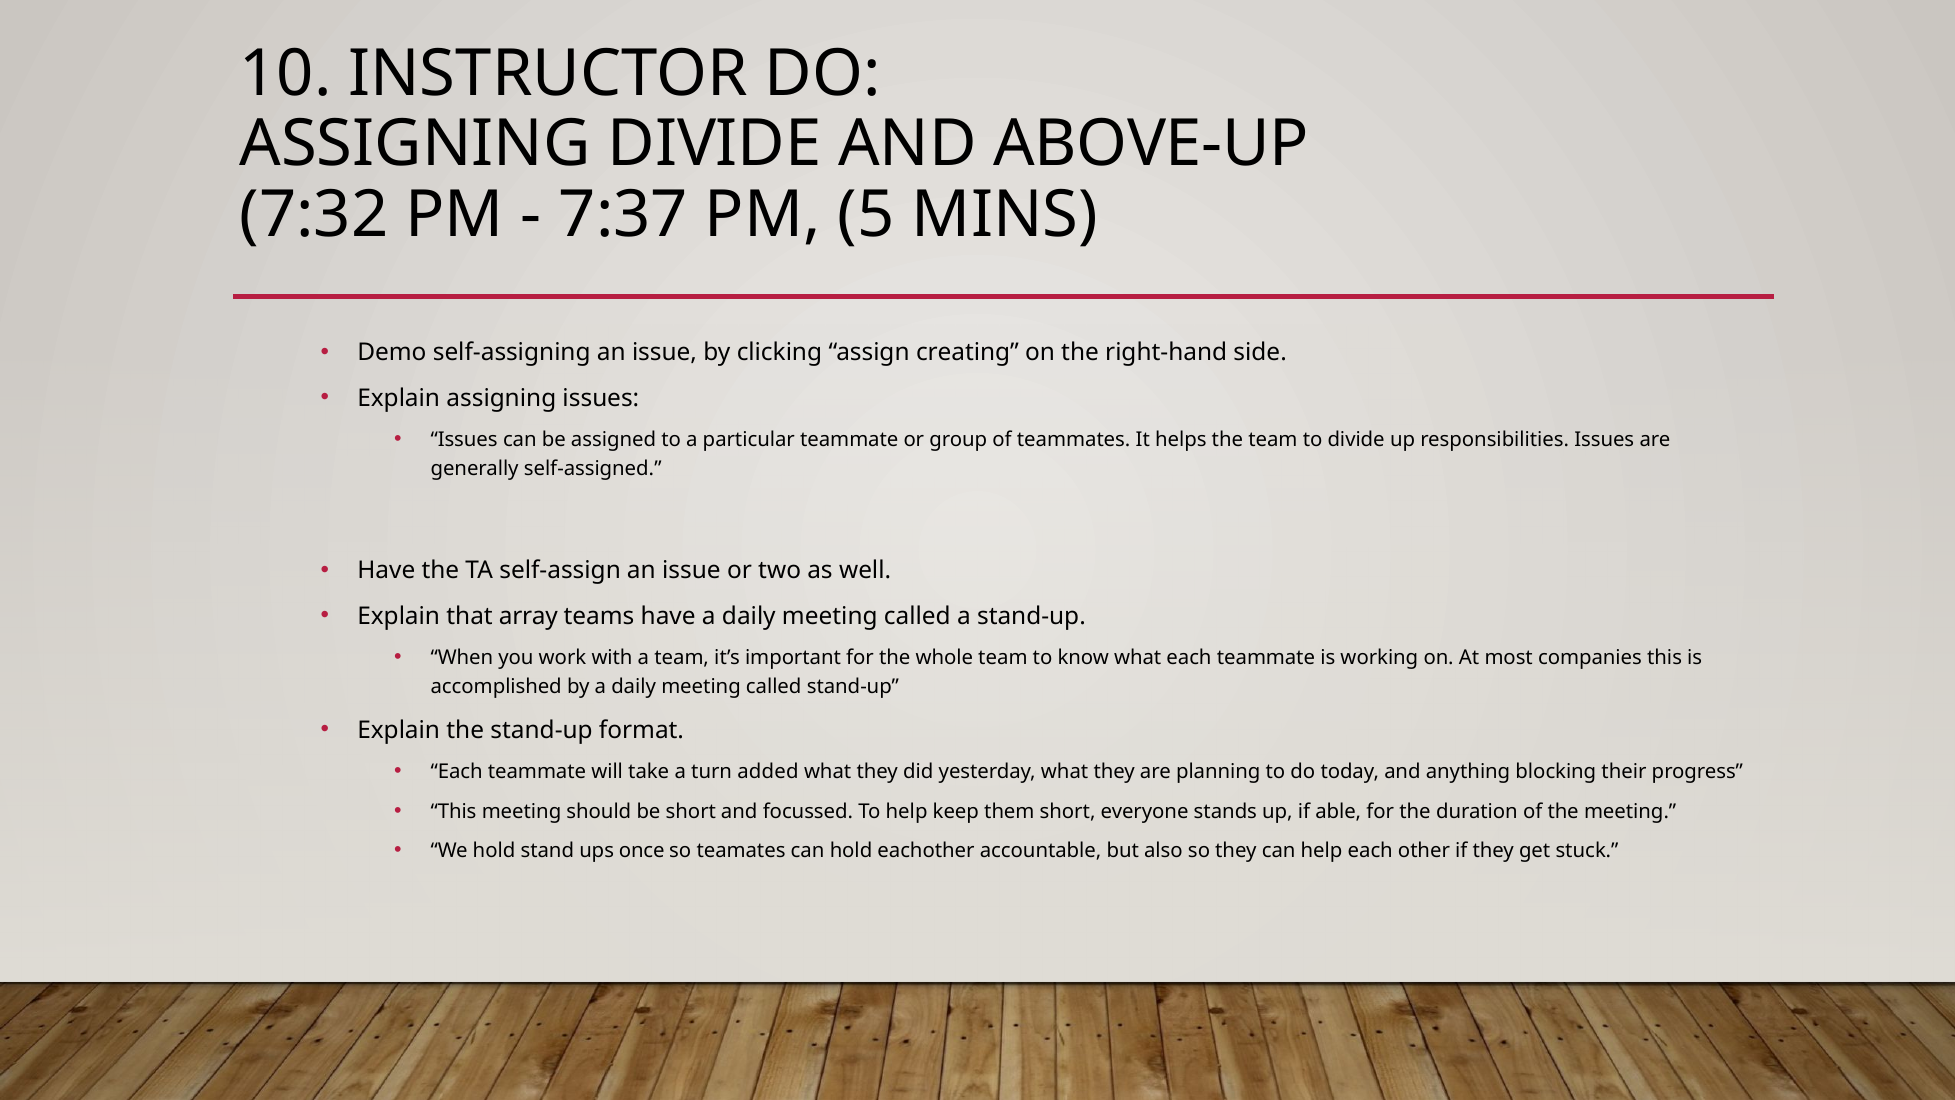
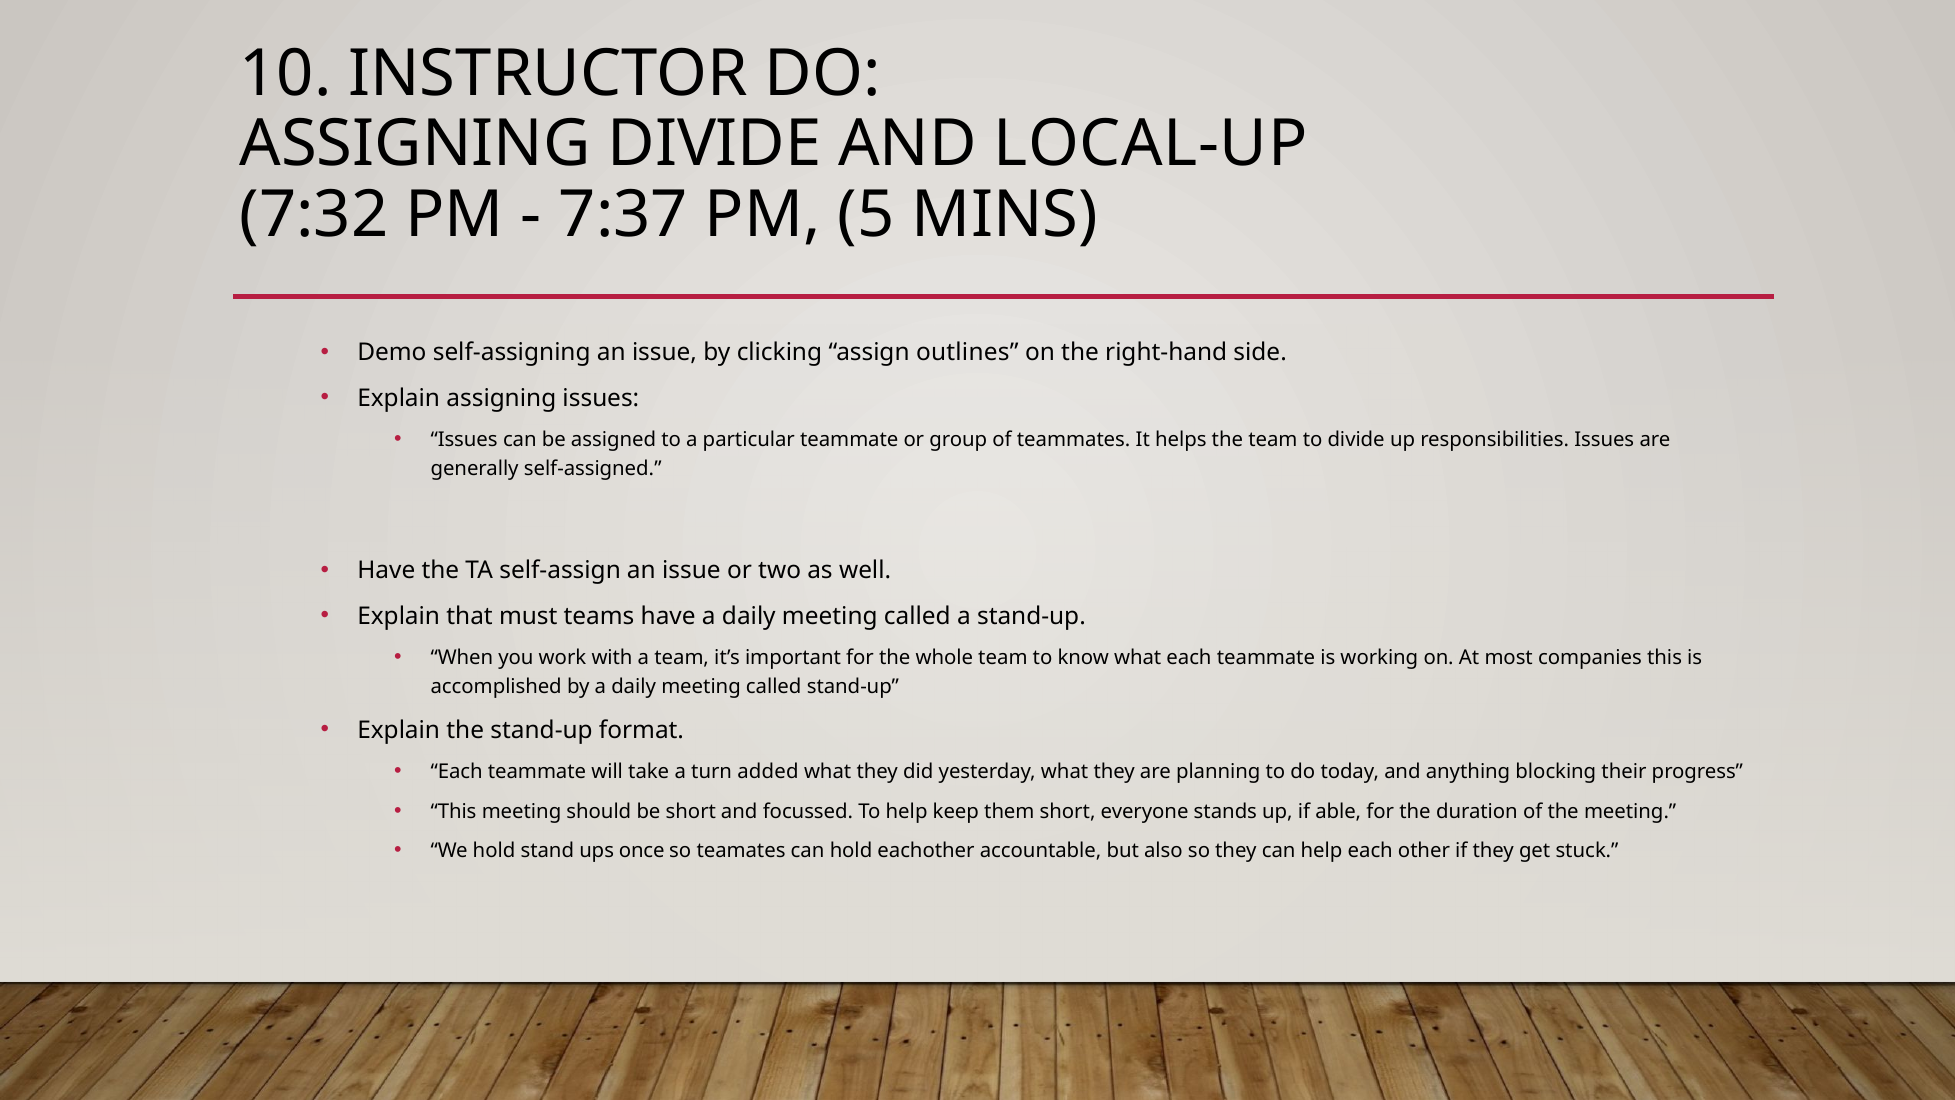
ABOVE-UP: ABOVE-UP -> LOCAL-UP
creating: creating -> outlines
array: array -> must
